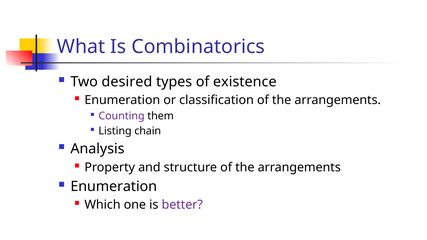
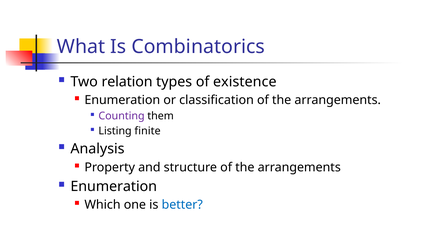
desired: desired -> relation
chain: chain -> finite
better colour: purple -> blue
